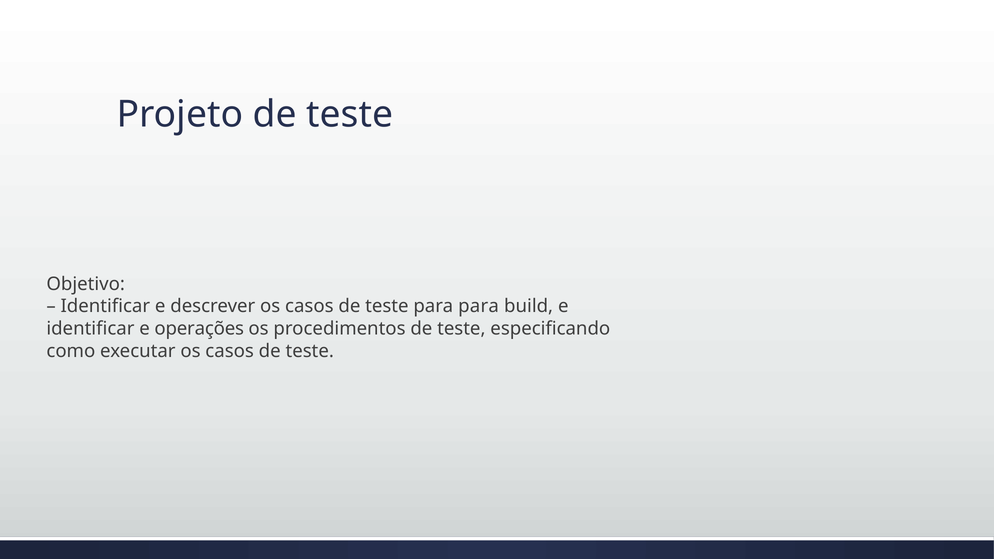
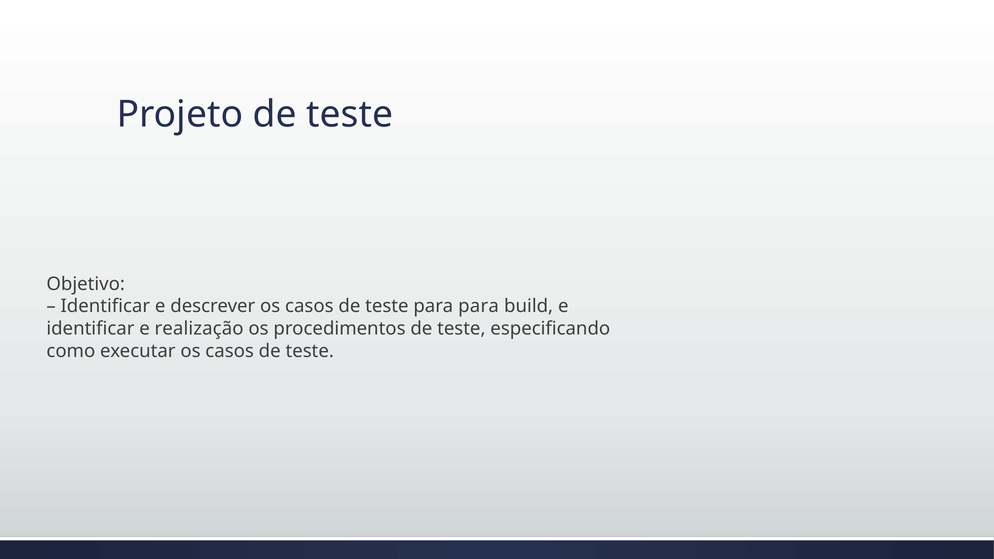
operações: operações -> realização
